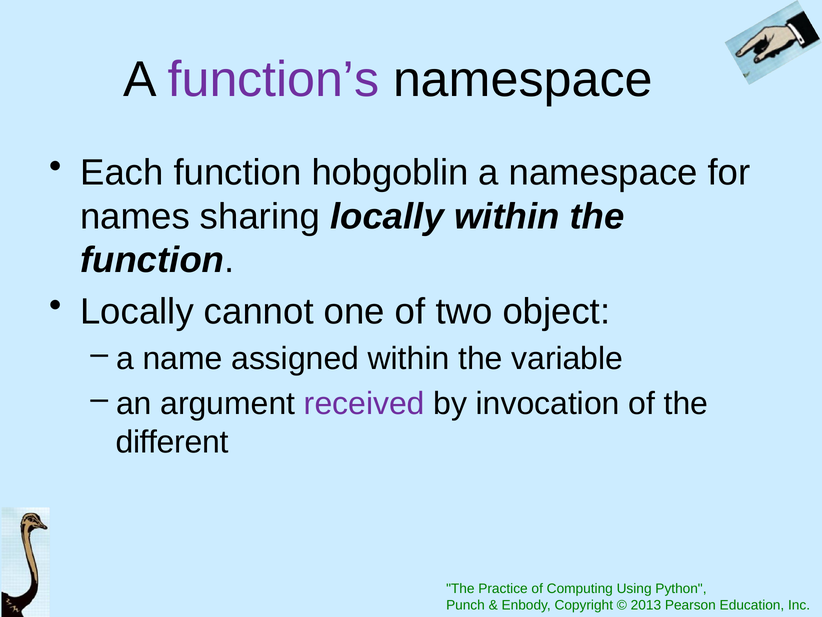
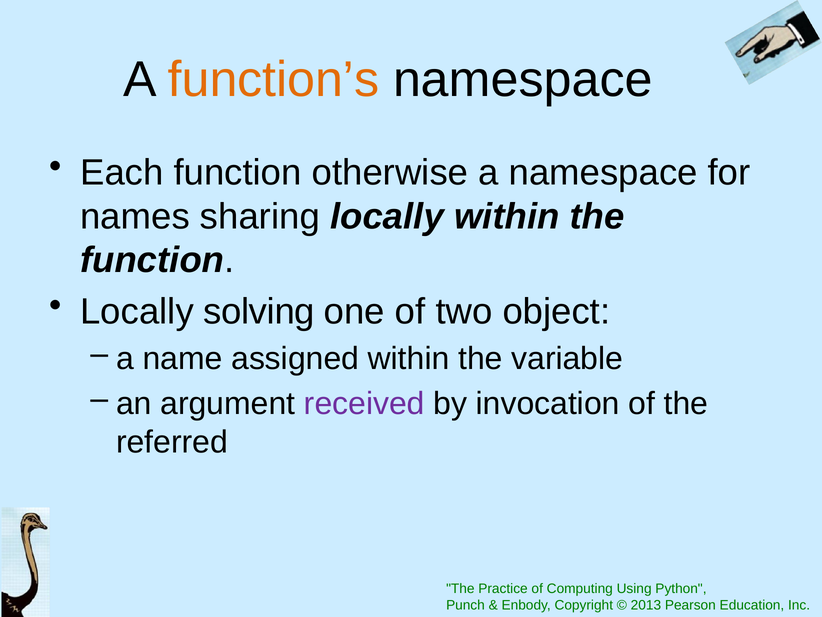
function’s colour: purple -> orange
hobgoblin: hobgoblin -> otherwise
cannot: cannot -> solving
different: different -> referred
